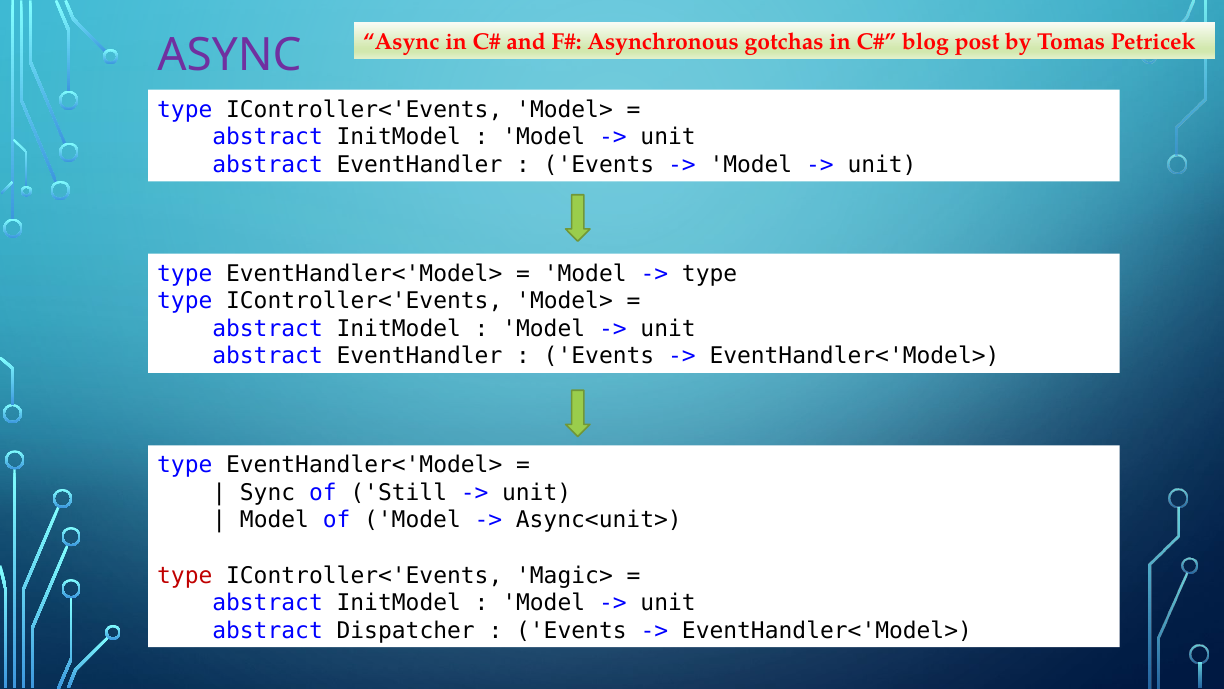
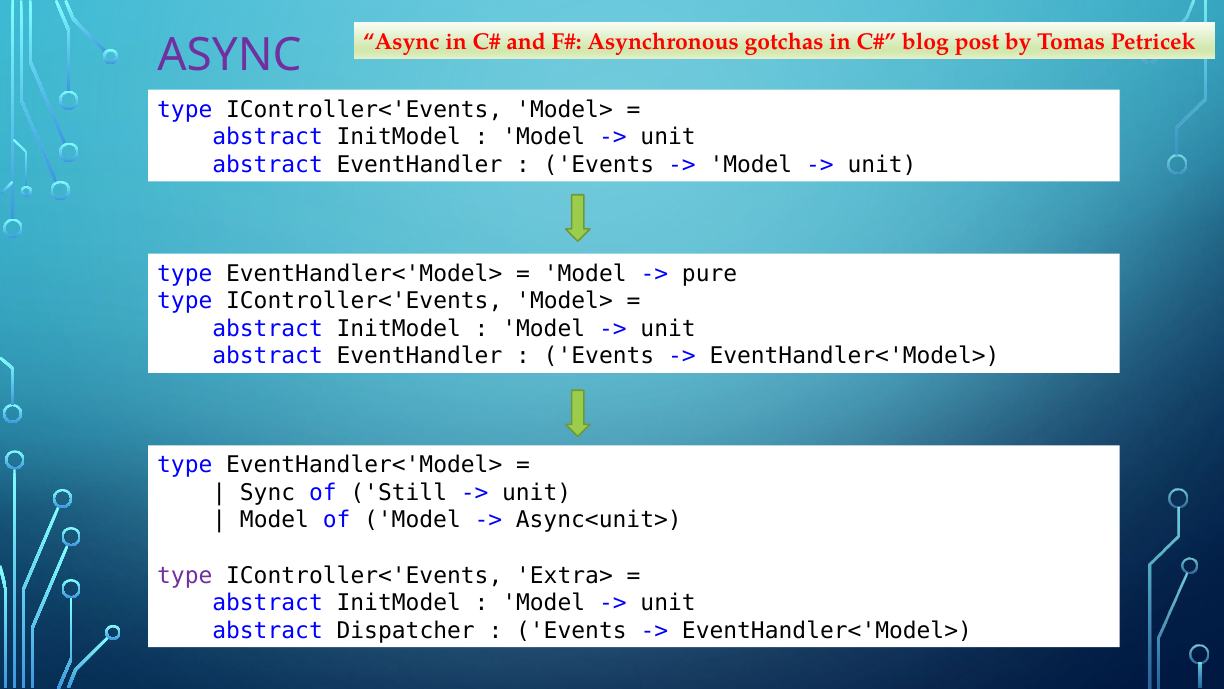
type at (710, 273): type -> pure
type at (185, 575) colour: red -> purple
Magic>: Magic> -> Extra>
